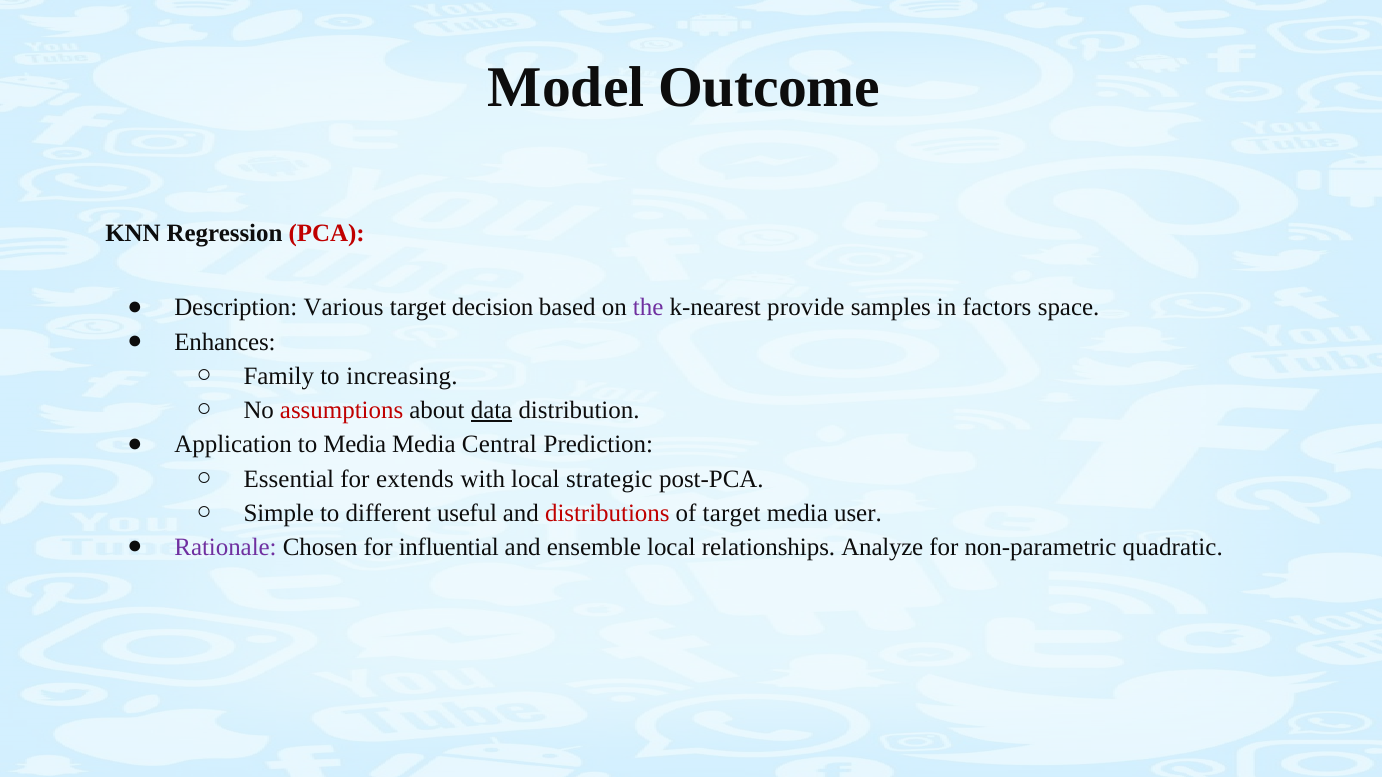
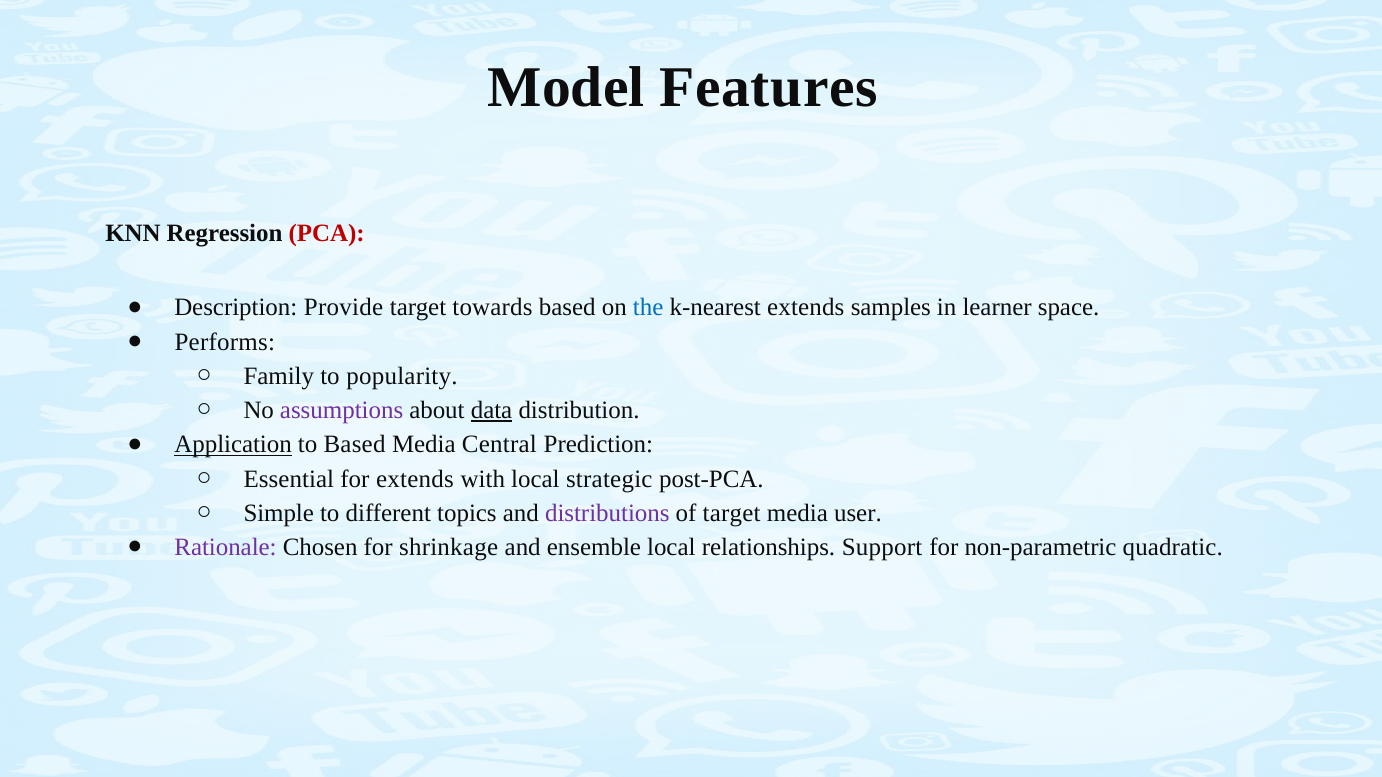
Outcome: Outcome -> Features
Various: Various -> Provide
decision: decision -> towards
the colour: purple -> blue
k-nearest provide: provide -> extends
factors: factors -> learner
Enhances: Enhances -> Performs
increasing: increasing -> popularity
assumptions colour: red -> purple
Application underline: none -> present
to Media: Media -> Based
useful: useful -> topics
distributions colour: red -> purple
influential: influential -> shrinkage
Analyze: Analyze -> Support
